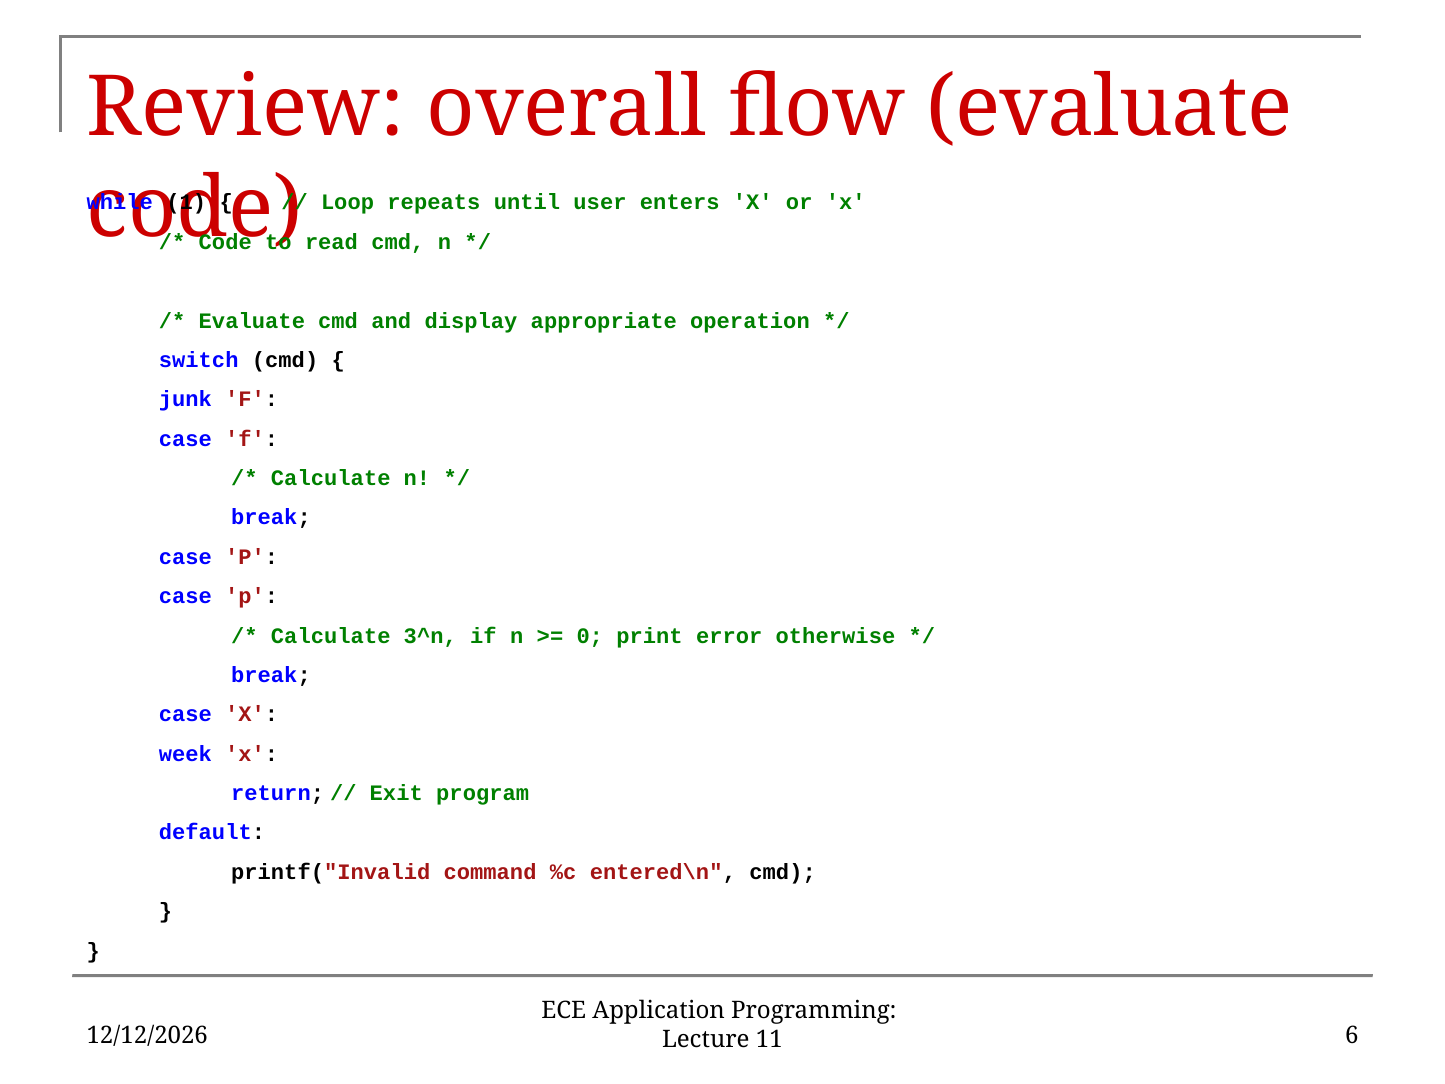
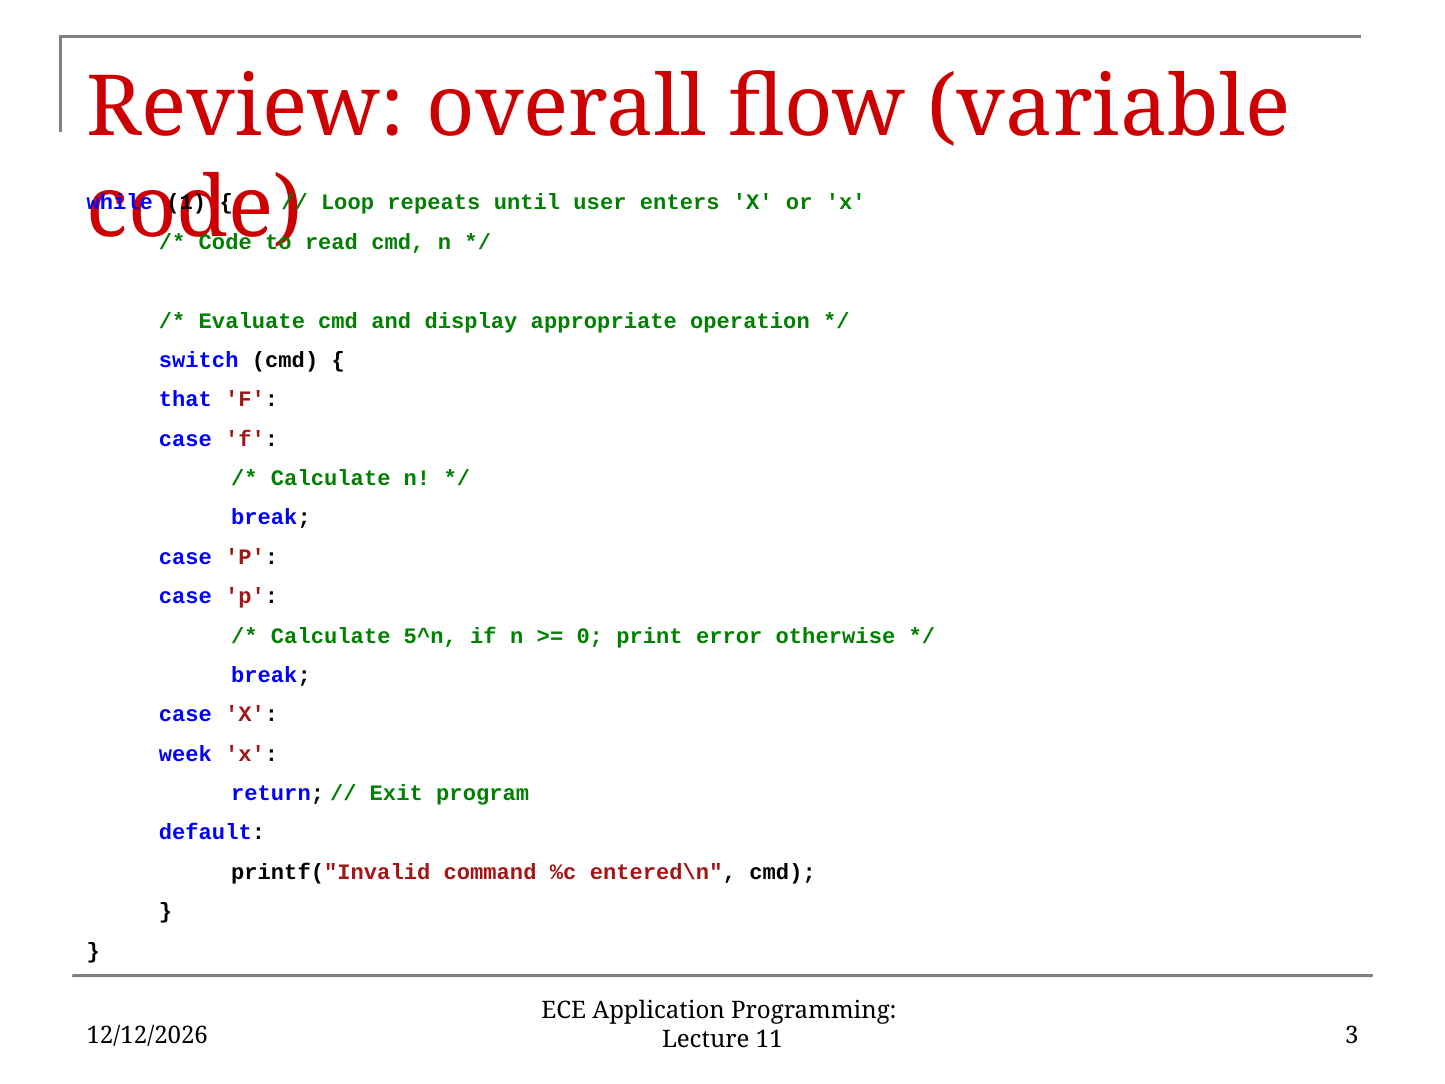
flow evaluate: evaluate -> variable
junk: junk -> that
3^n: 3^n -> 5^n
6: 6 -> 3
